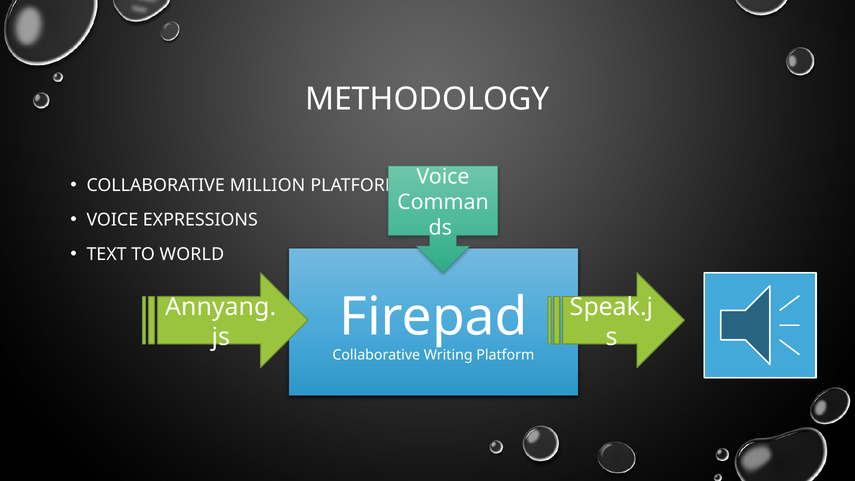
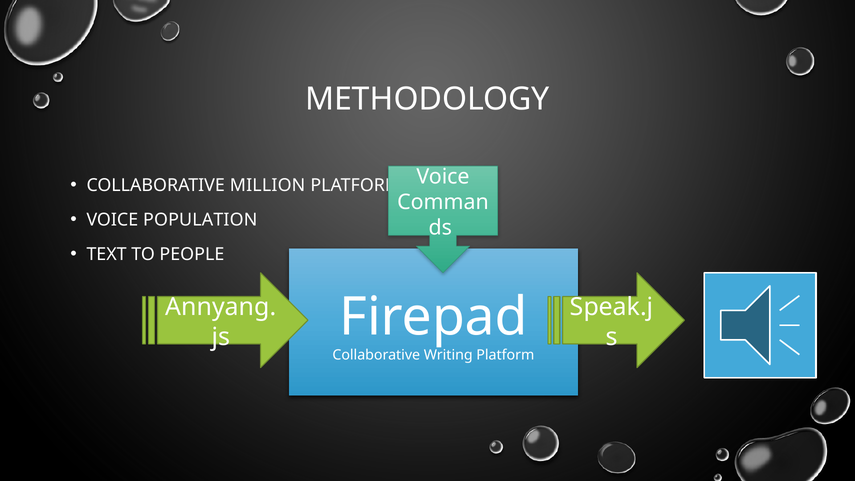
EXPRESSIONS: EXPRESSIONS -> POPULATION
WORLD: WORLD -> PEOPLE
